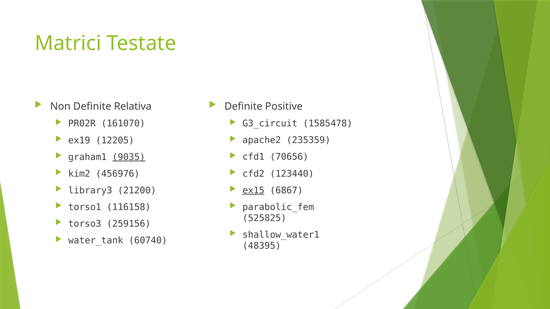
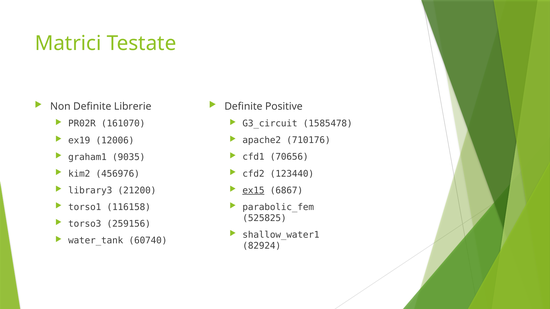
Relativa: Relativa -> Librerie
235359: 235359 -> 710176
12205: 12205 -> 12006
9035 underline: present -> none
48395: 48395 -> 82924
